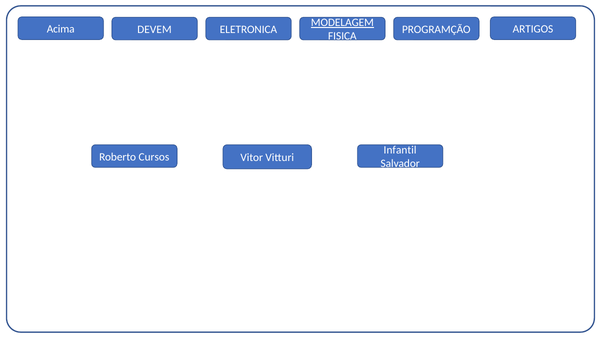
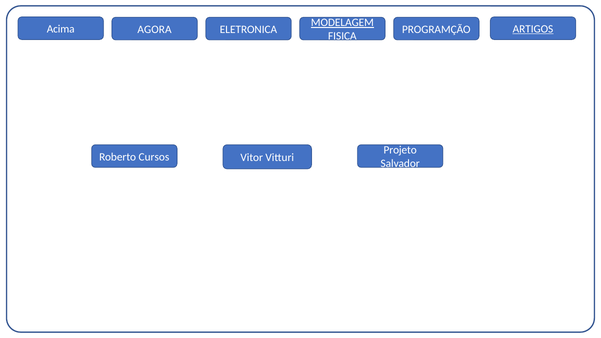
DEVEM: DEVEM -> AGORA
ARTIGOS underline: none -> present
Infantil: Infantil -> Projeto
